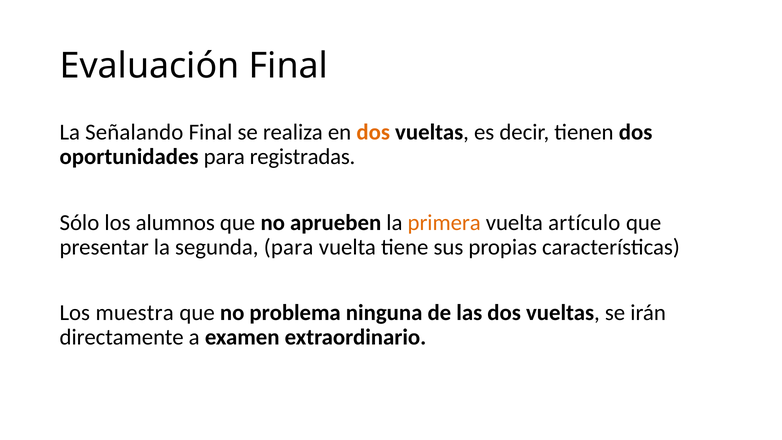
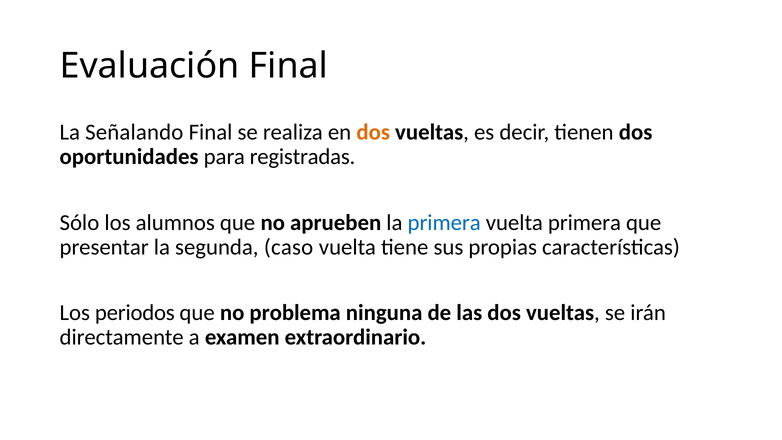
primera at (444, 222) colour: orange -> blue
vuelta artículo: artículo -> primera
segunda para: para -> caso
muestra: muestra -> periodos
